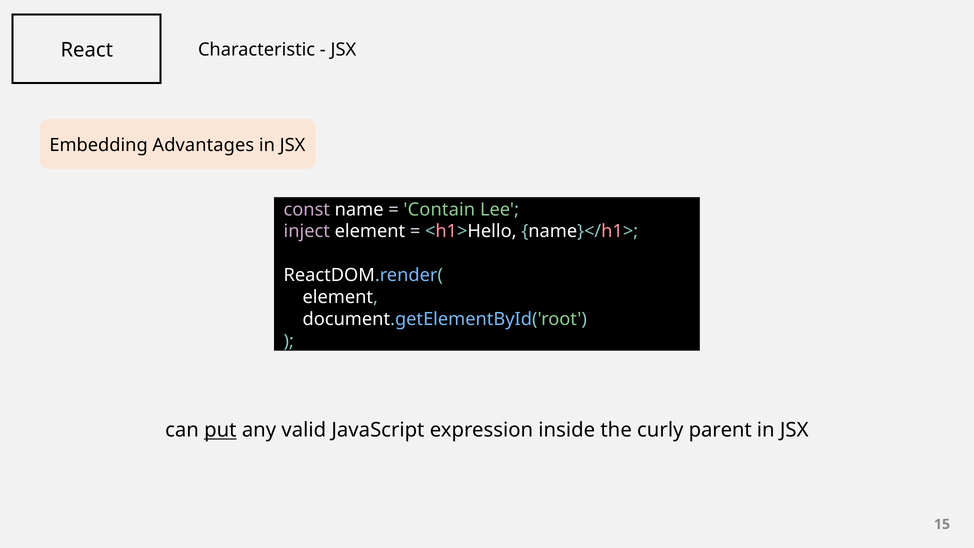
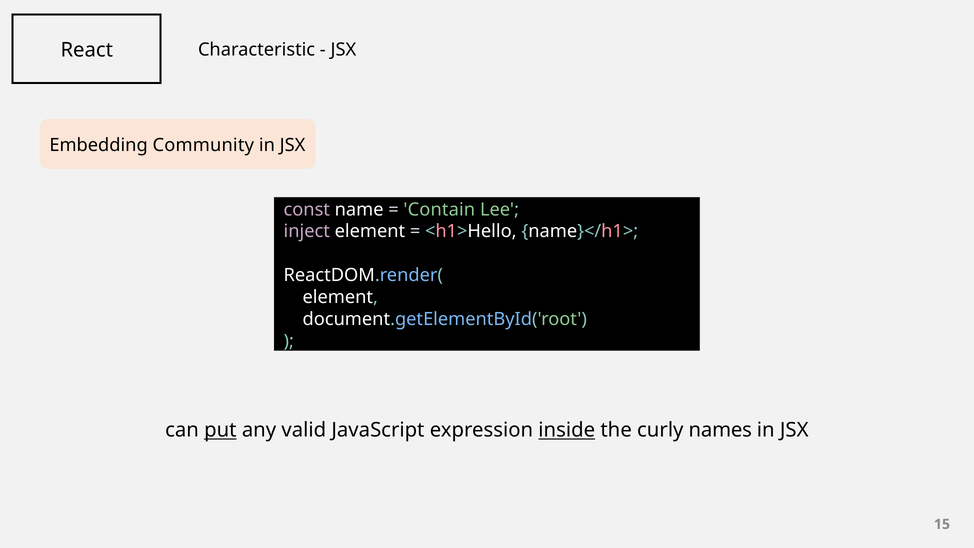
Advantages: Advantages -> Community
inside underline: none -> present
parent: parent -> names
